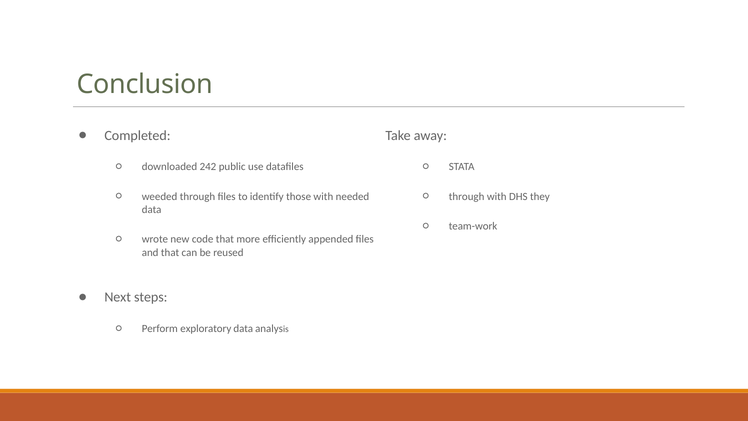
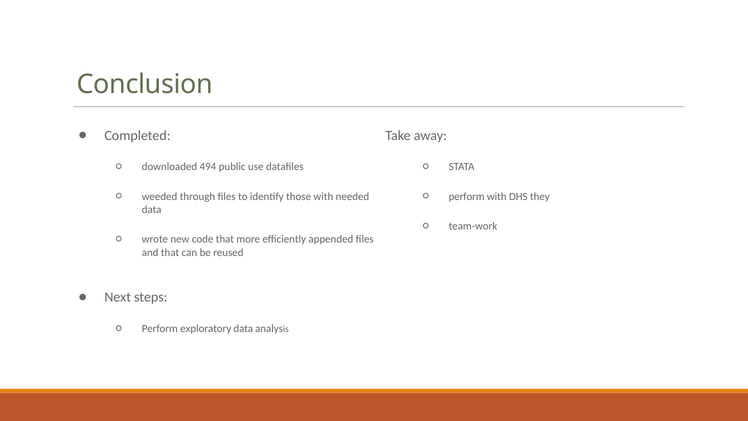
242: 242 -> 494
through at (467, 196): through -> perform
